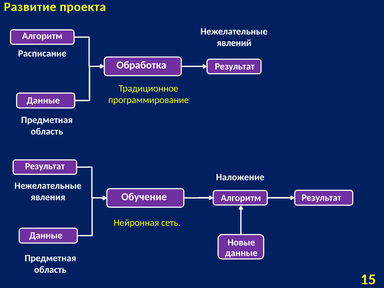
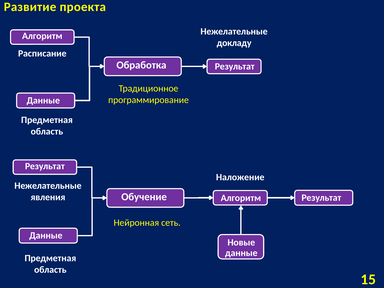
явлений: явлений -> докладу
